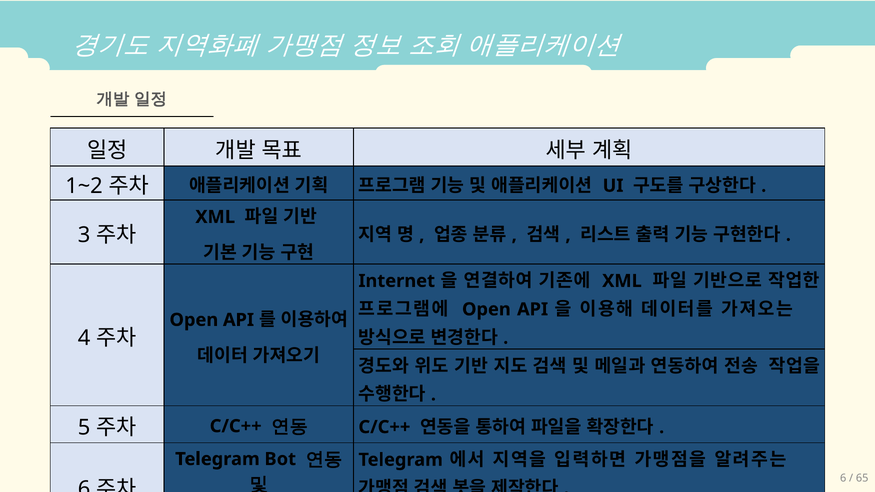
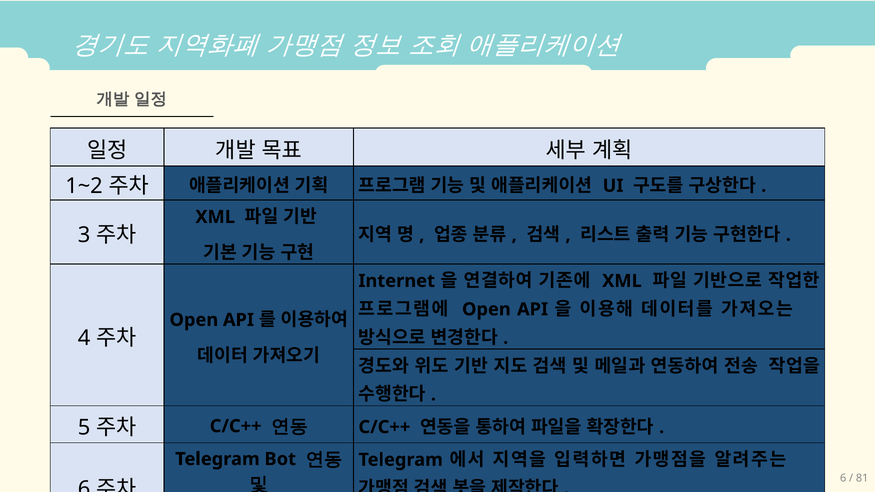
65: 65 -> 81
